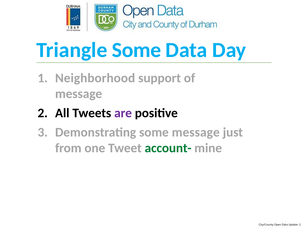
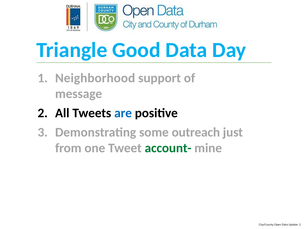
Triangle Some: Some -> Good
are colour: purple -> blue
some message: message -> outreach
